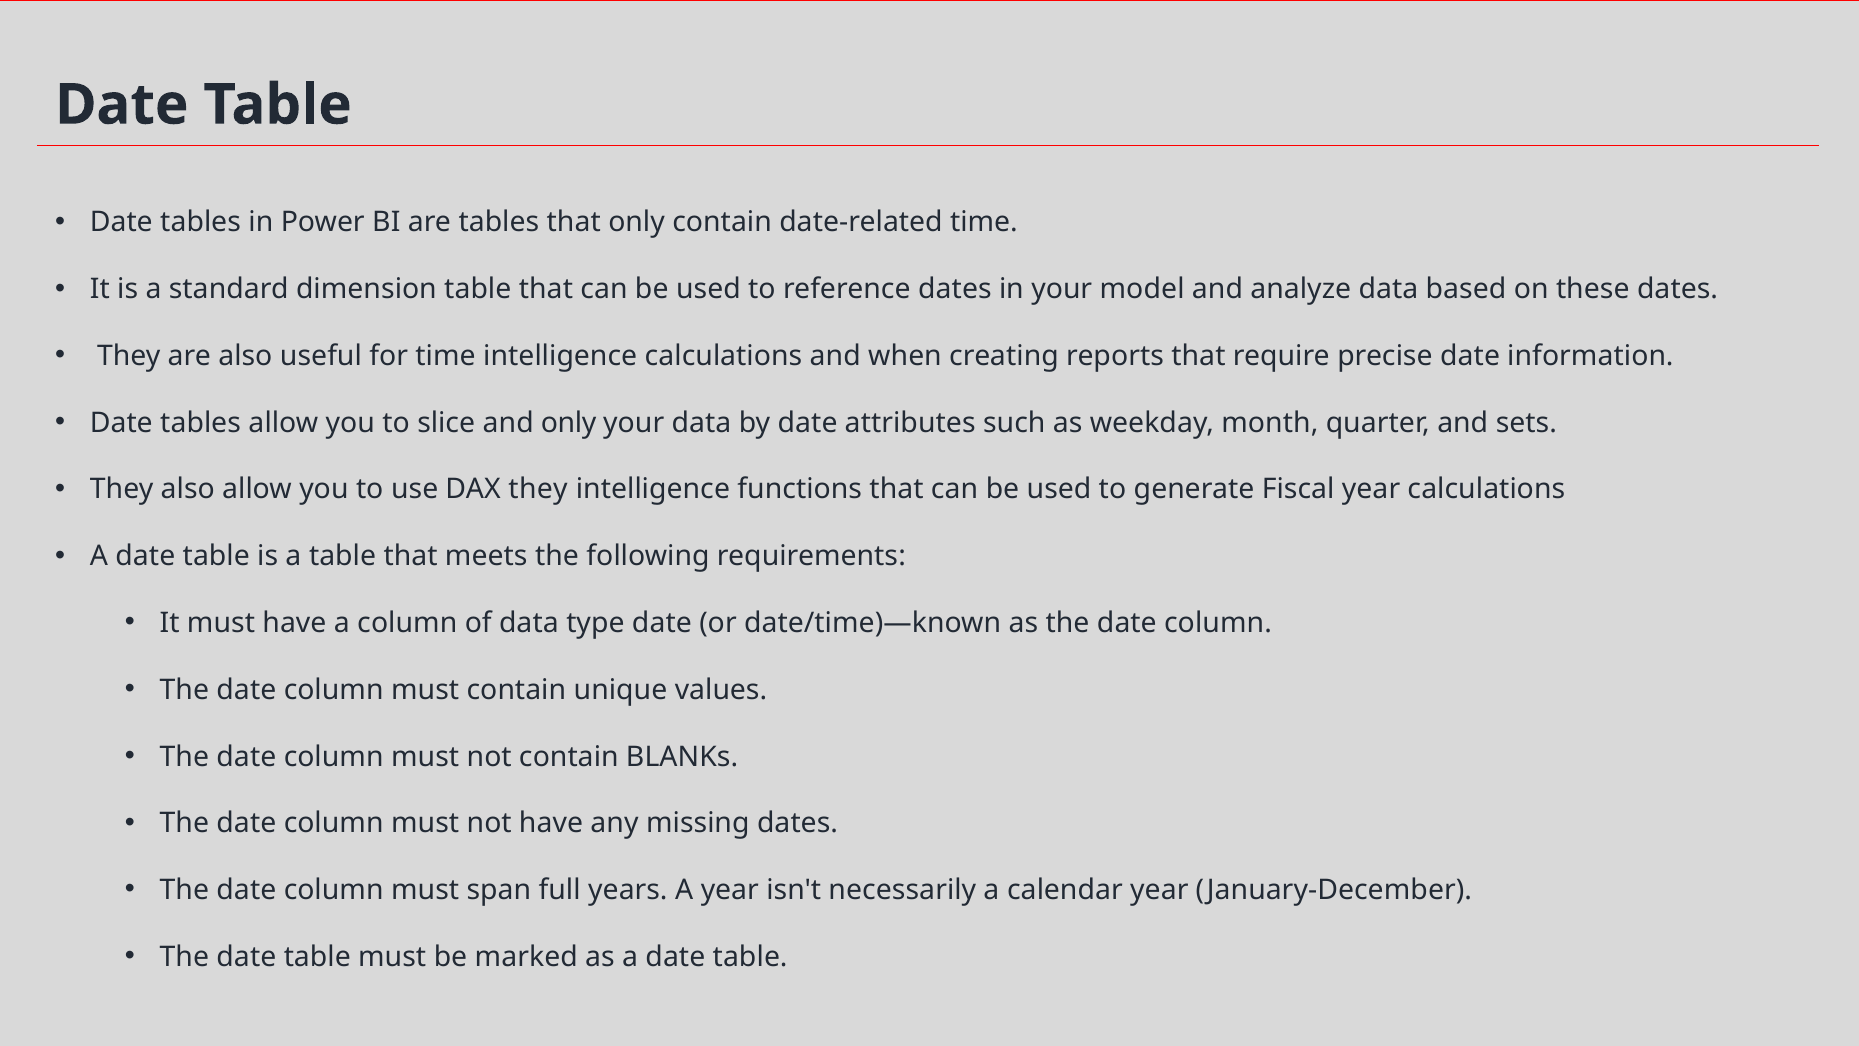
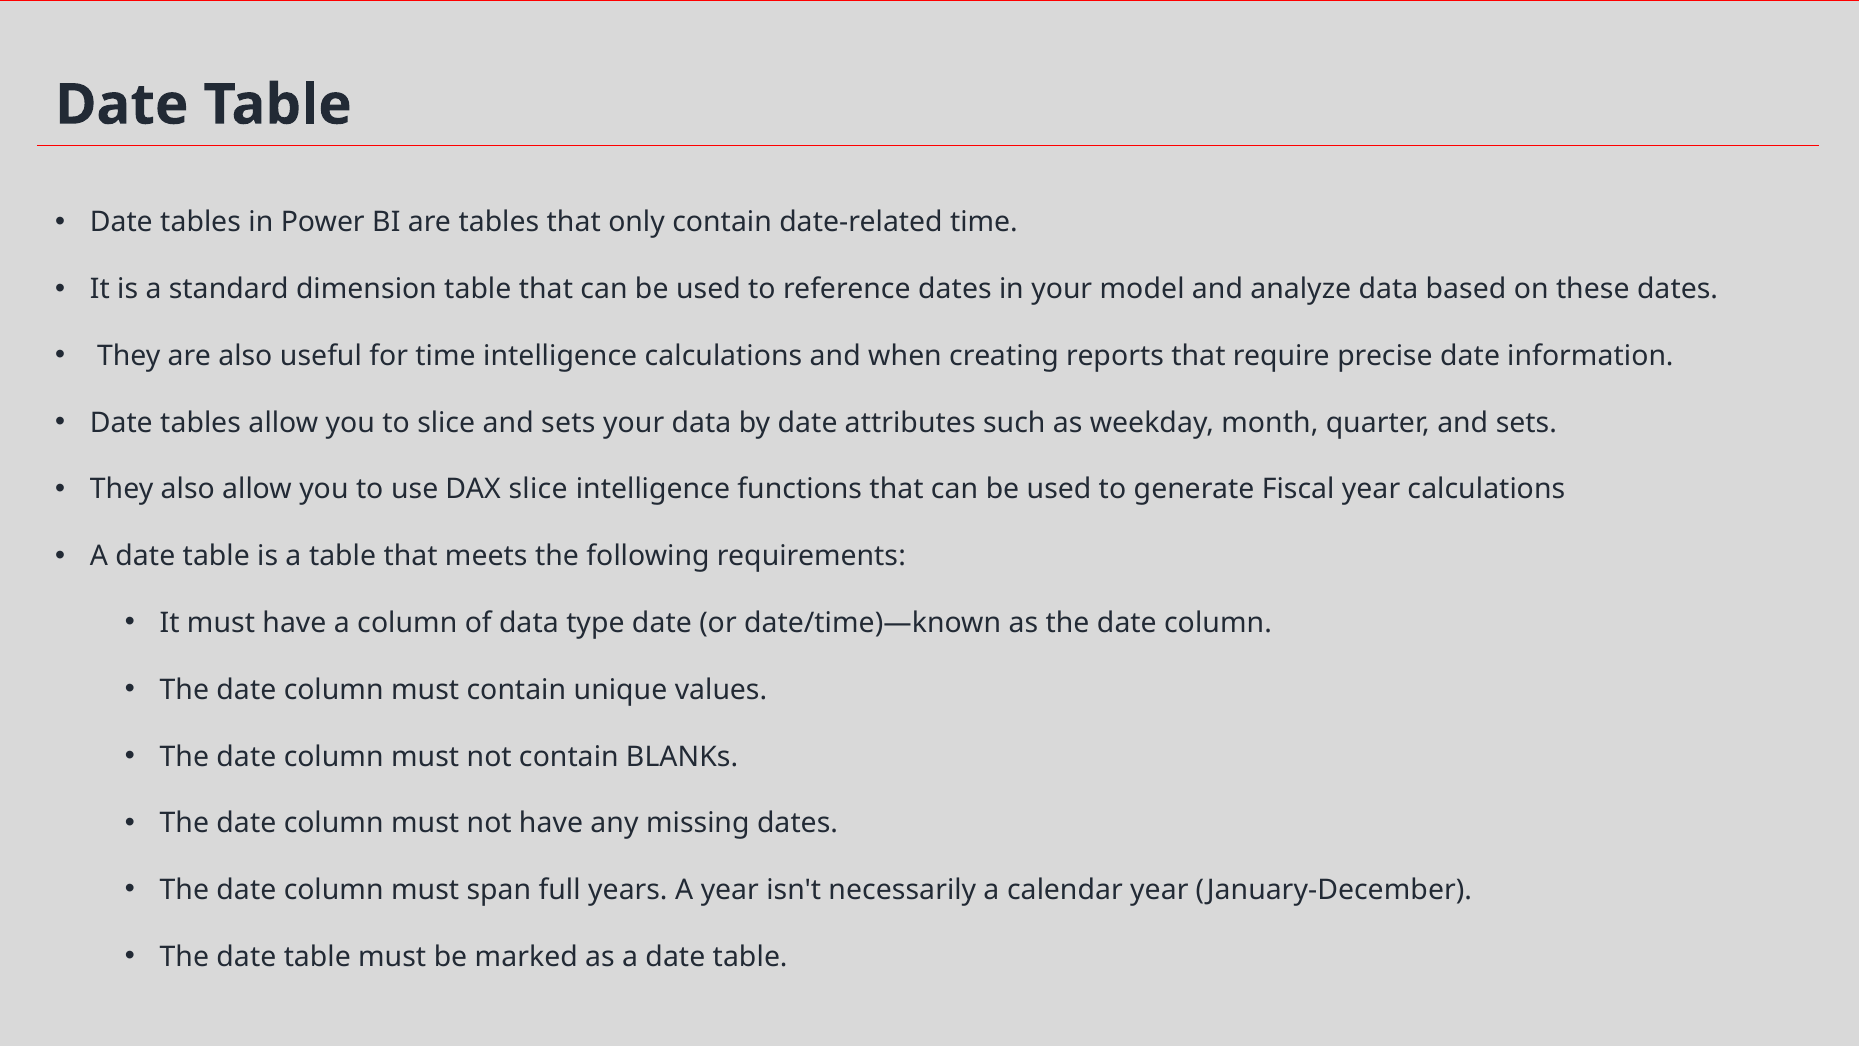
slice and only: only -> sets
DAX they: they -> slice
